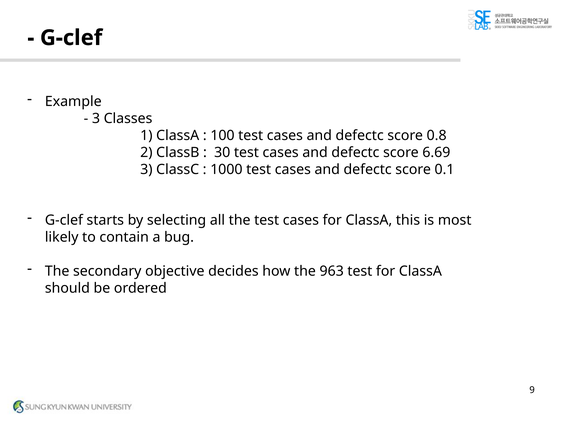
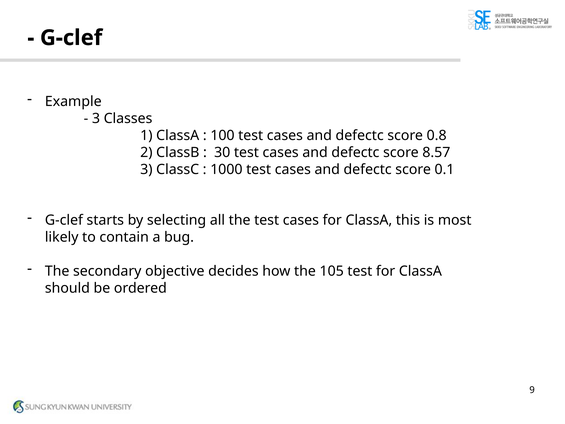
6.69: 6.69 -> 8.57
963: 963 -> 105
